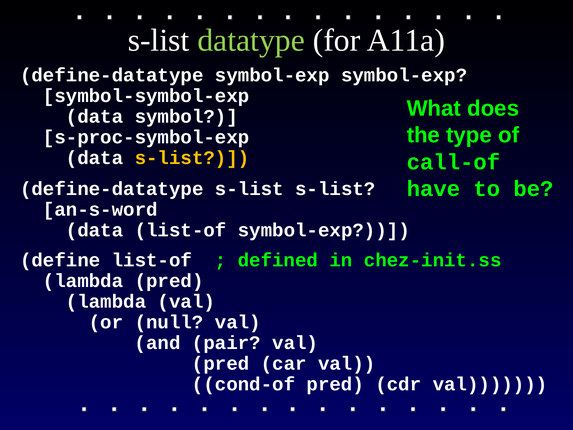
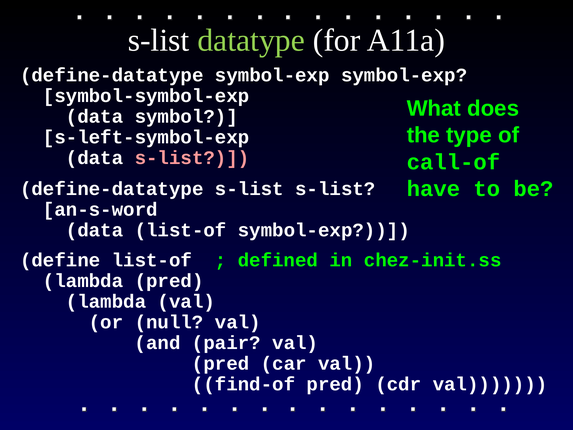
s-proc-symbol-exp: s-proc-symbol-exp -> s-left-symbol-exp
s-list at (192, 158) colour: yellow -> pink
cond-of: cond-of -> find-of
